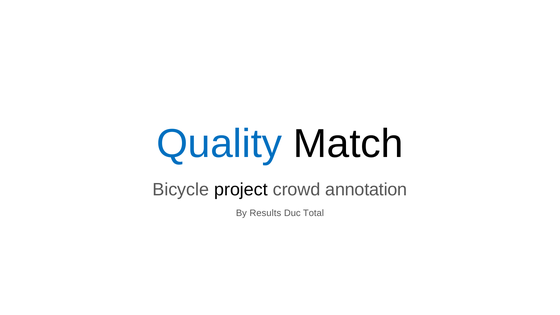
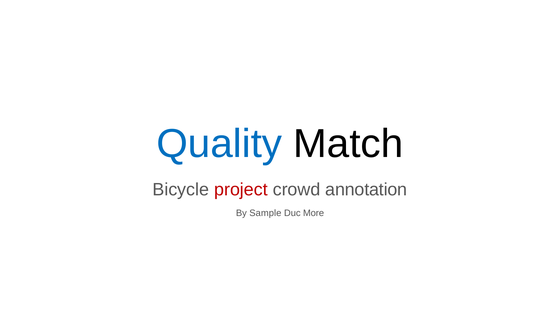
project colour: black -> red
Results: Results -> Sample
Total: Total -> More
